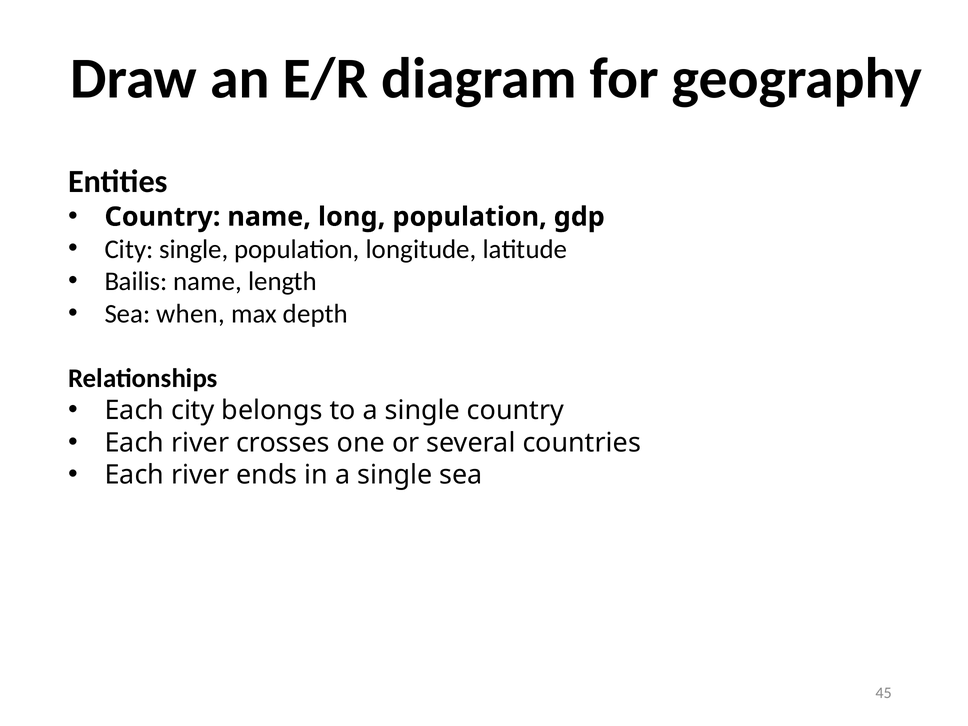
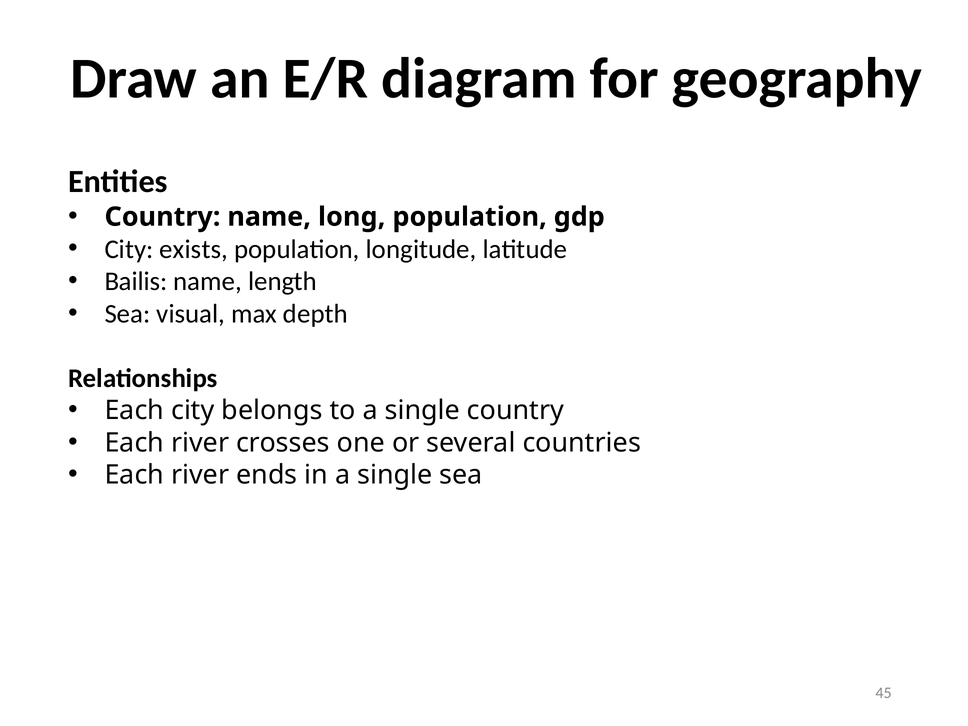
City single: single -> exists
when: when -> visual
